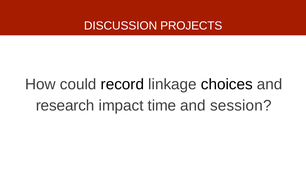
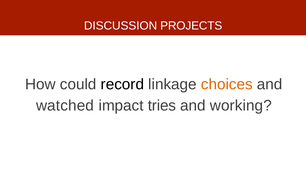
choices colour: black -> orange
research: research -> watched
time: time -> tries
session: session -> working
